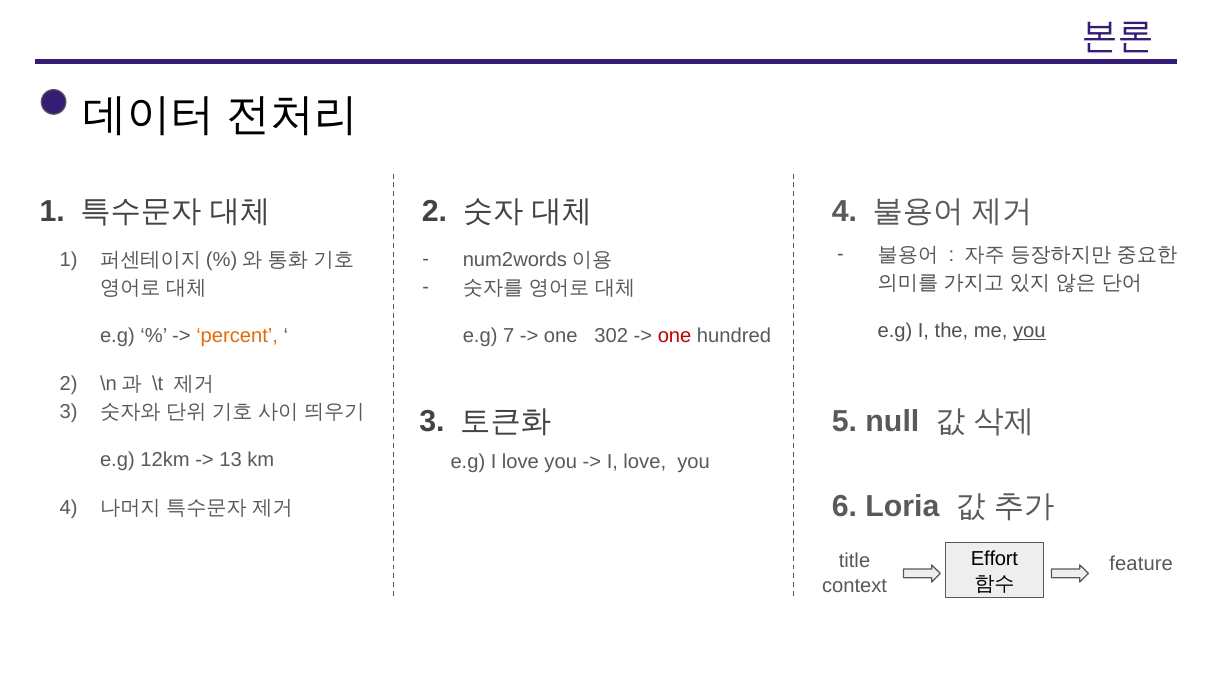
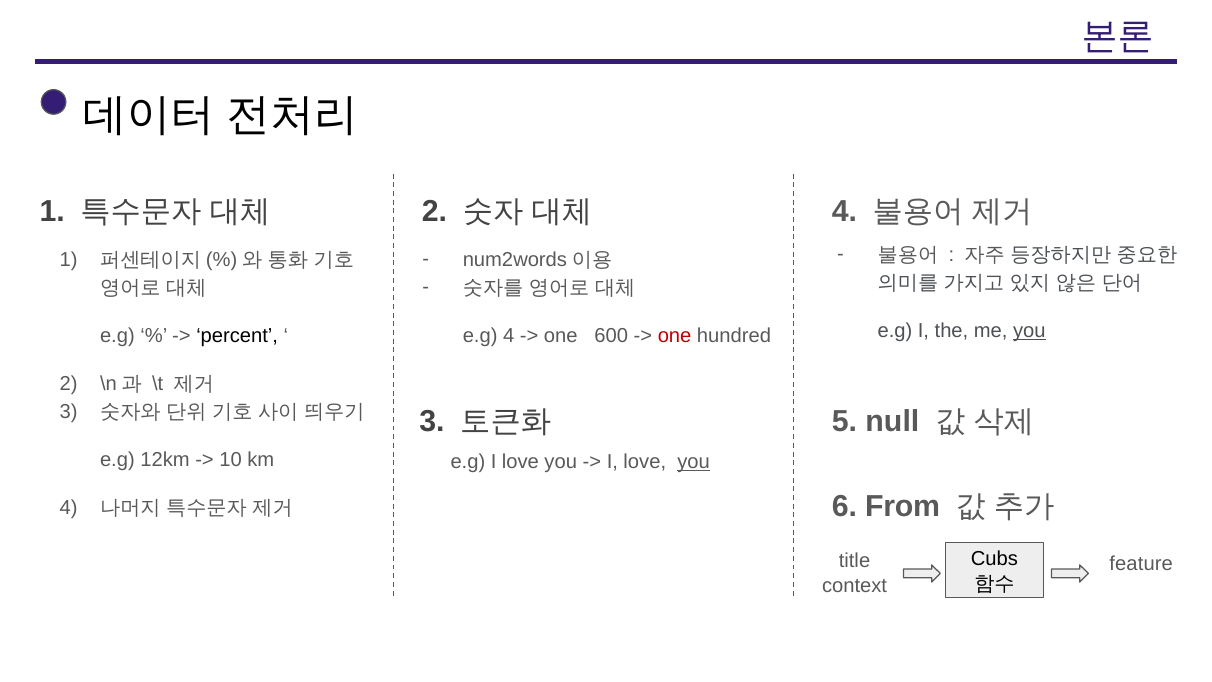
e.g 7: 7 -> 4
302: 302 -> 600
percent colour: orange -> black
13: 13 -> 10
you at (694, 462) underline: none -> present
Loria: Loria -> From
Effort: Effort -> Cubs
